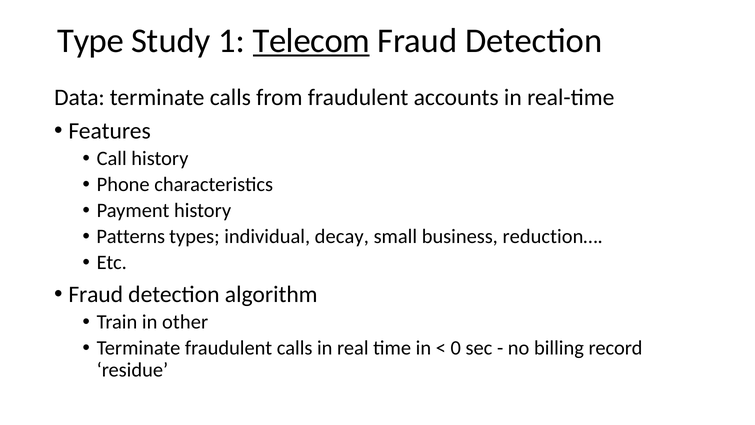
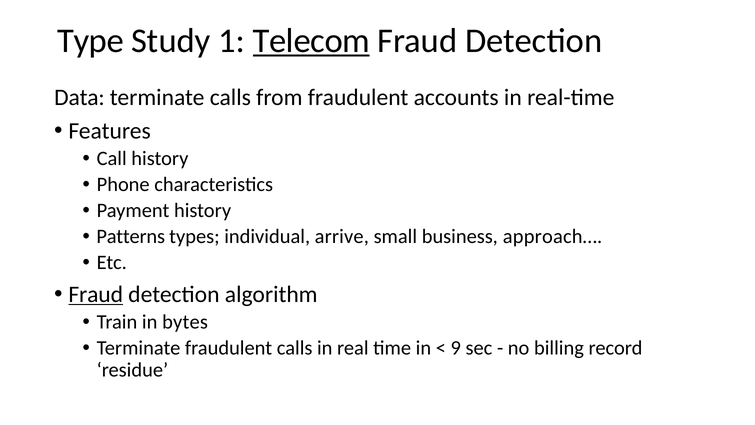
decay: decay -> arrive
reduction…: reduction… -> approach…
Fraud at (96, 294) underline: none -> present
other: other -> bytes
0: 0 -> 9
